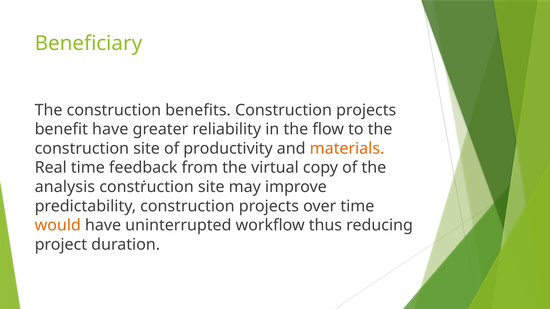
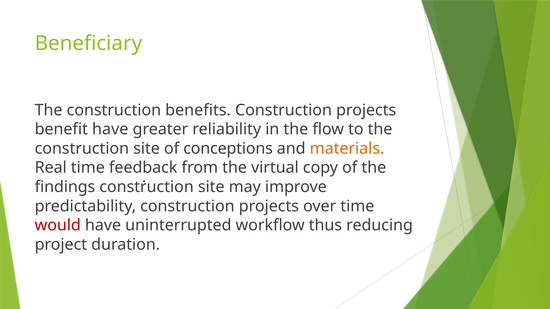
productivity: productivity -> conceptions
analysis: analysis -> findings
would colour: orange -> red
